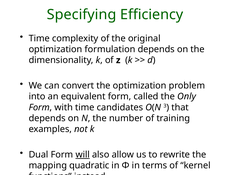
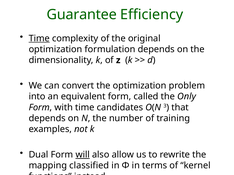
Specifying: Specifying -> Guarantee
Time at (39, 38) underline: none -> present
quadratic: quadratic -> classified
